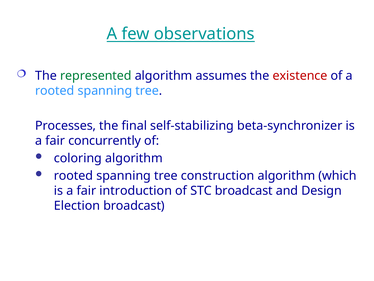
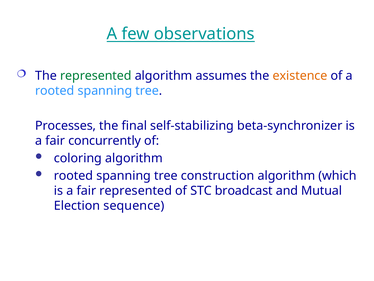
existence colour: red -> orange
fair introduction: introduction -> represented
Design: Design -> Mutual
Election broadcast: broadcast -> sequence
